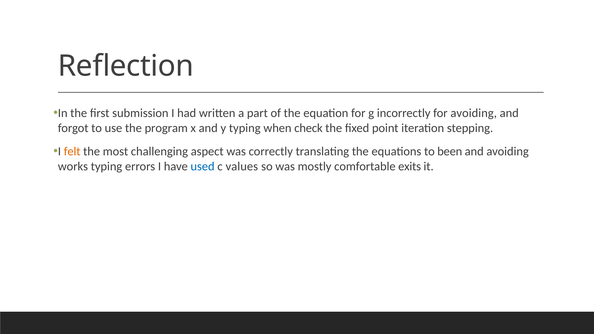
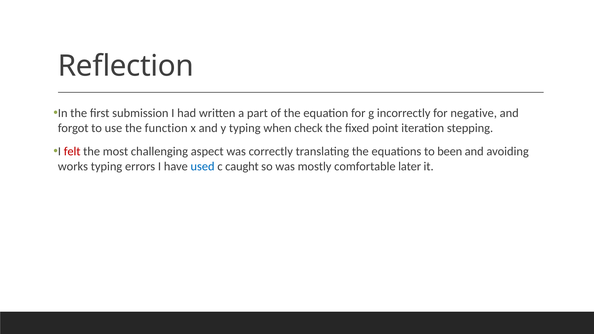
for avoiding: avoiding -> negative
program: program -> function
felt colour: orange -> red
values: values -> caught
exits: exits -> later
